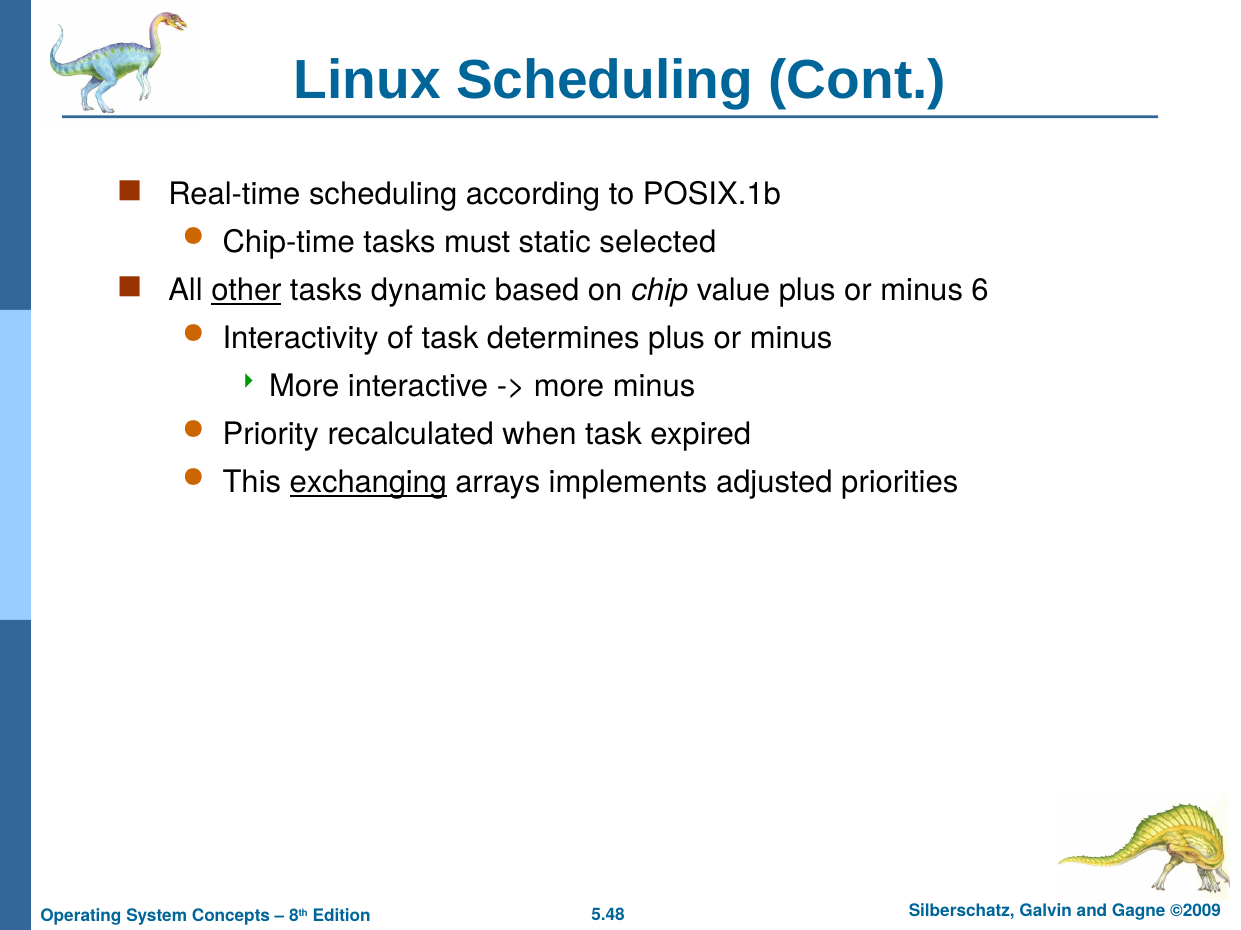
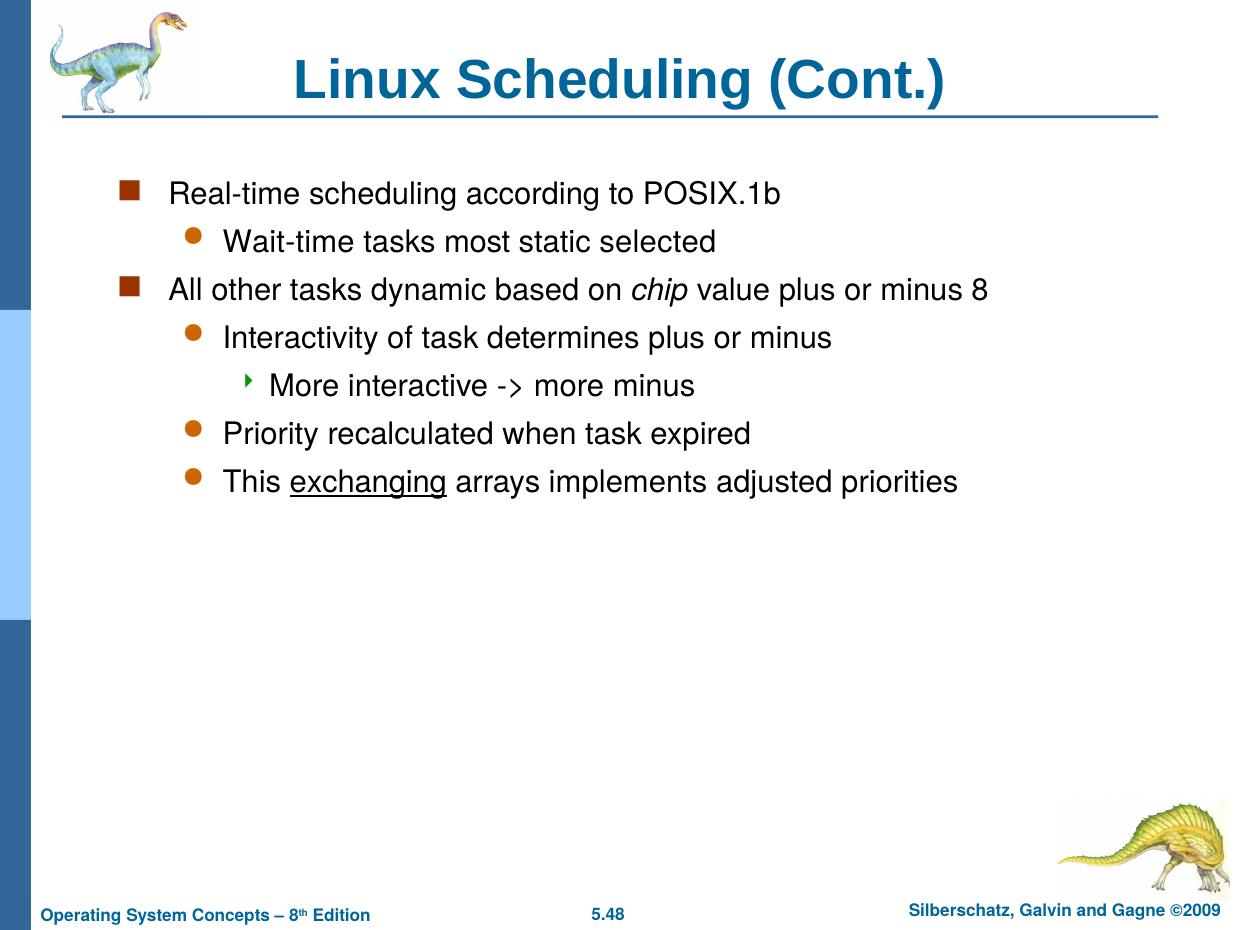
Chip-time: Chip-time -> Wait-time
must: must -> most
other underline: present -> none
6: 6 -> 8
